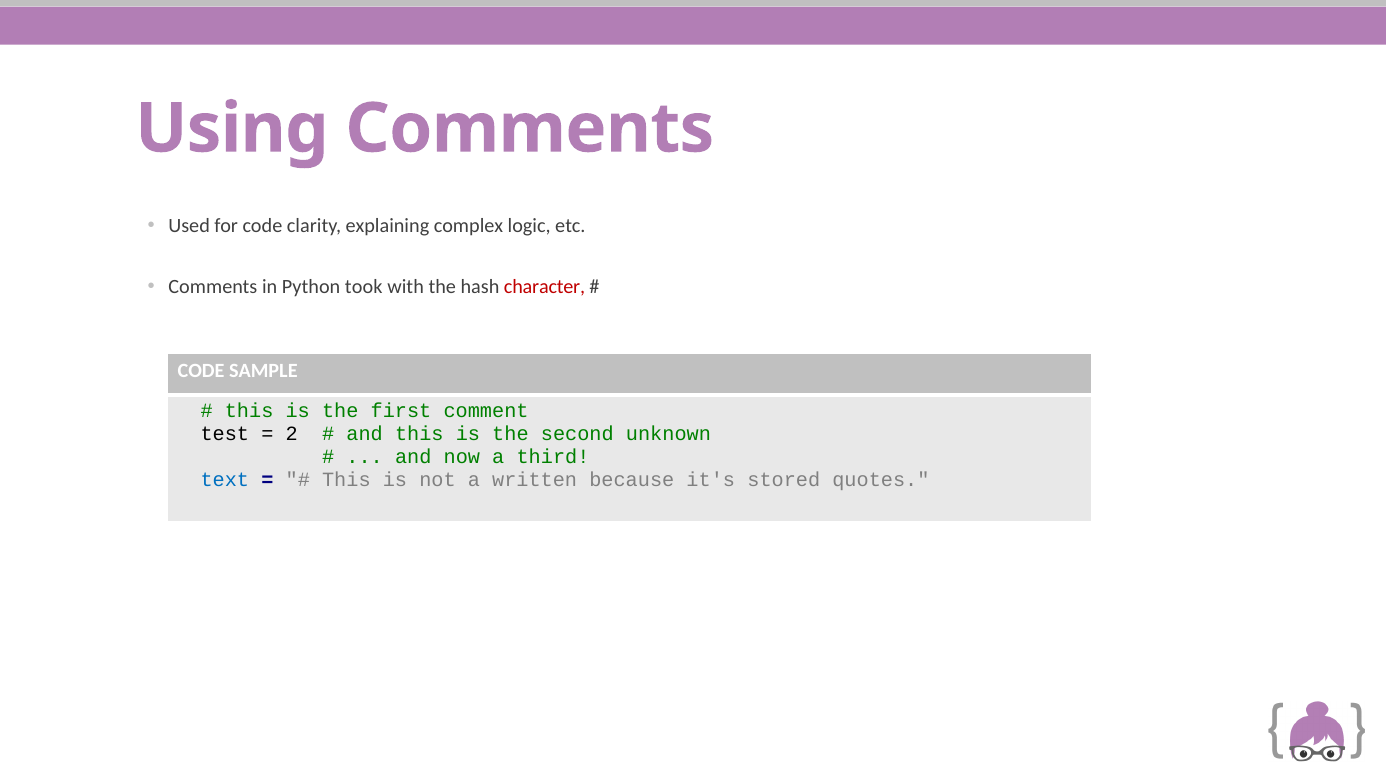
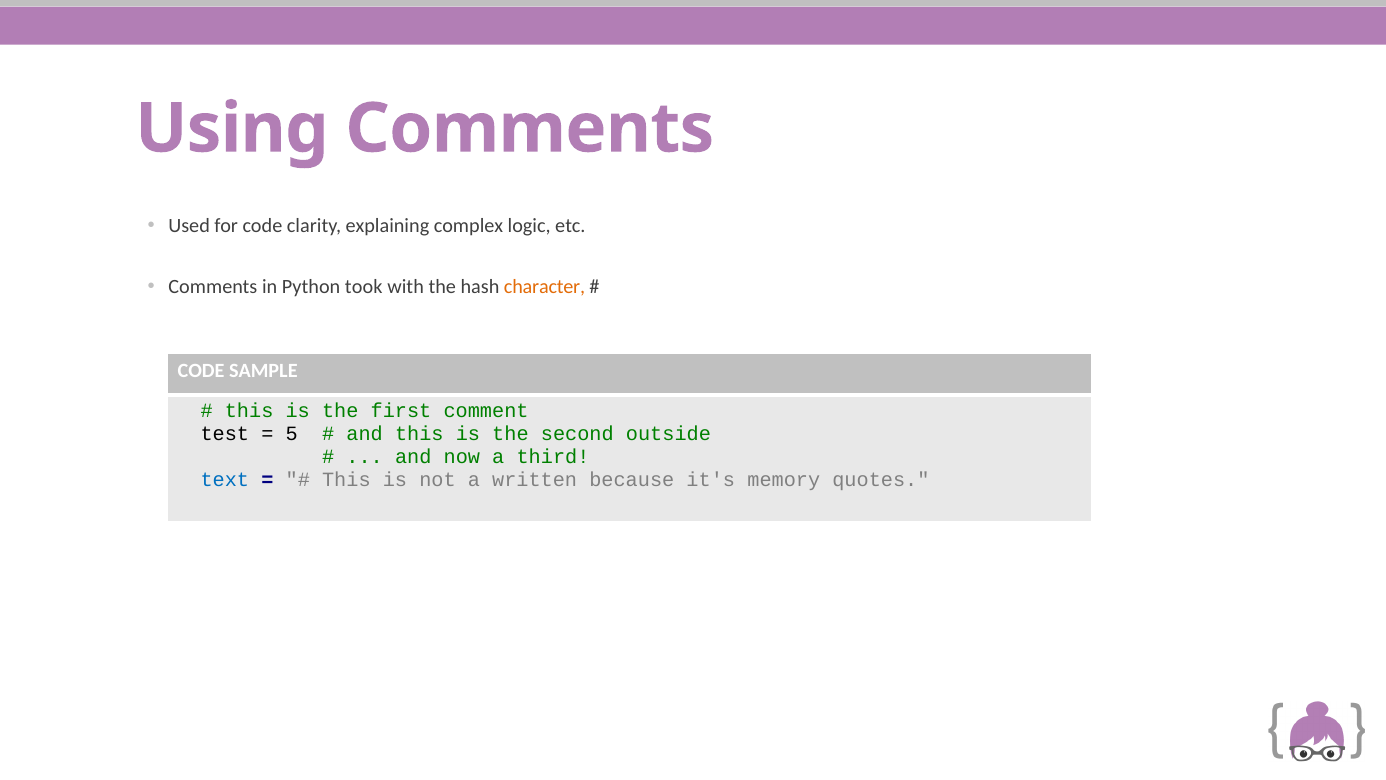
character colour: red -> orange
2: 2 -> 5
unknown: unknown -> outside
stored: stored -> memory
